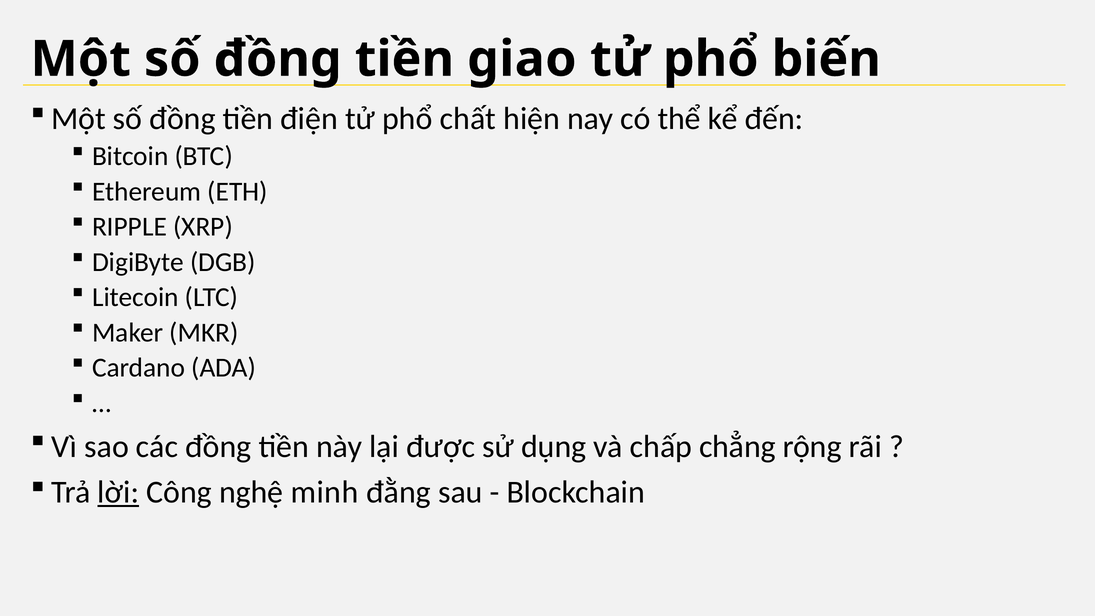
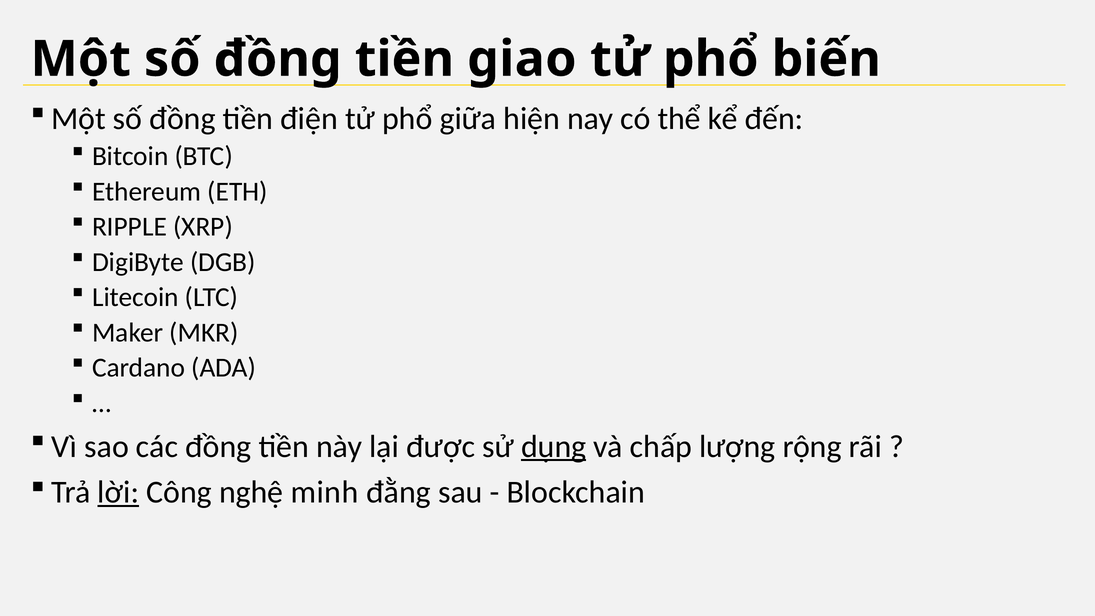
chất: chất -> giữa
dụng underline: none -> present
chẳng: chẳng -> lượng
